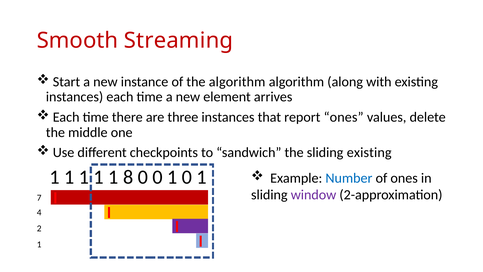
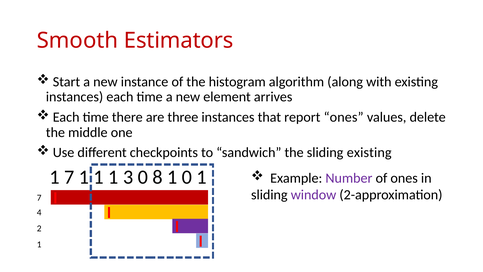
Streaming: Streaming -> Estimators
the algorithm: algorithm -> histogram
1 at (69, 177): 1 -> 7
8: 8 -> 3
0 0: 0 -> 8
Number colour: blue -> purple
